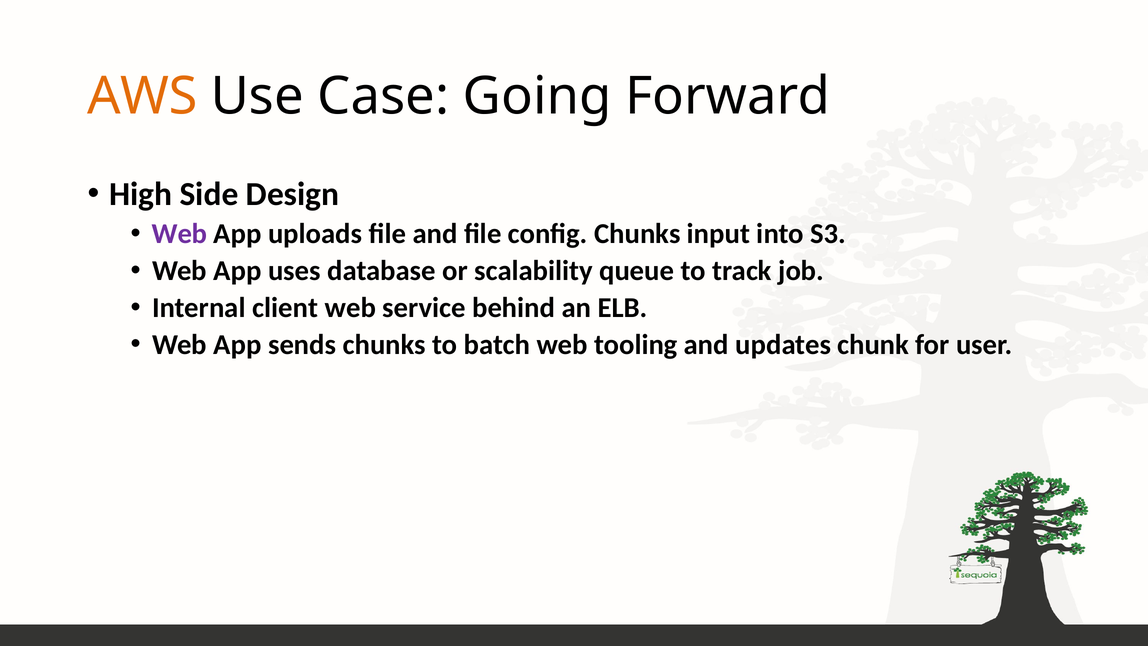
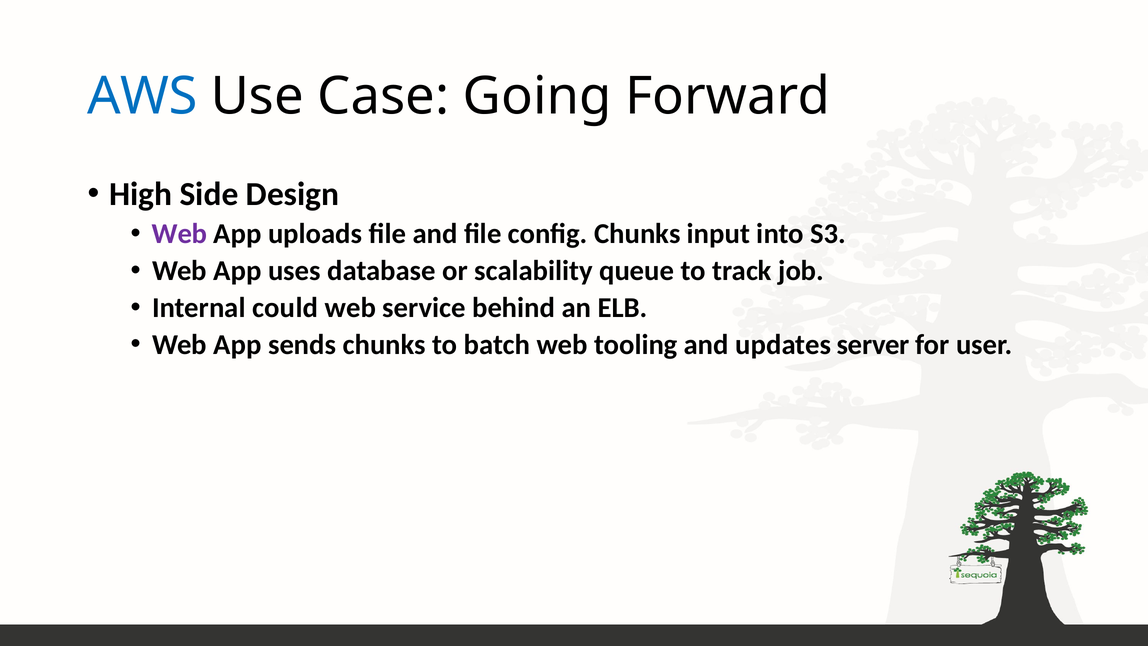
AWS colour: orange -> blue
client: client -> could
chunk: chunk -> server
